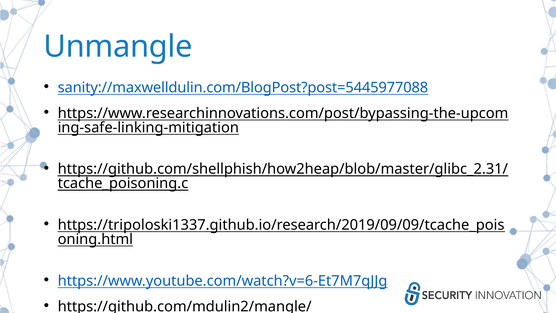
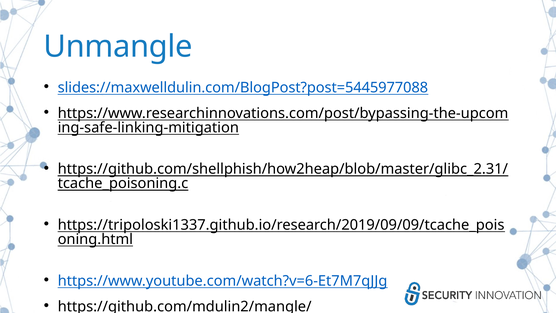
sanity://maxwelldulin.com/BlogPost?post=5445977088: sanity://maxwelldulin.com/BlogPost?post=5445977088 -> slides://maxwelldulin.com/BlogPost?post=5445977088
